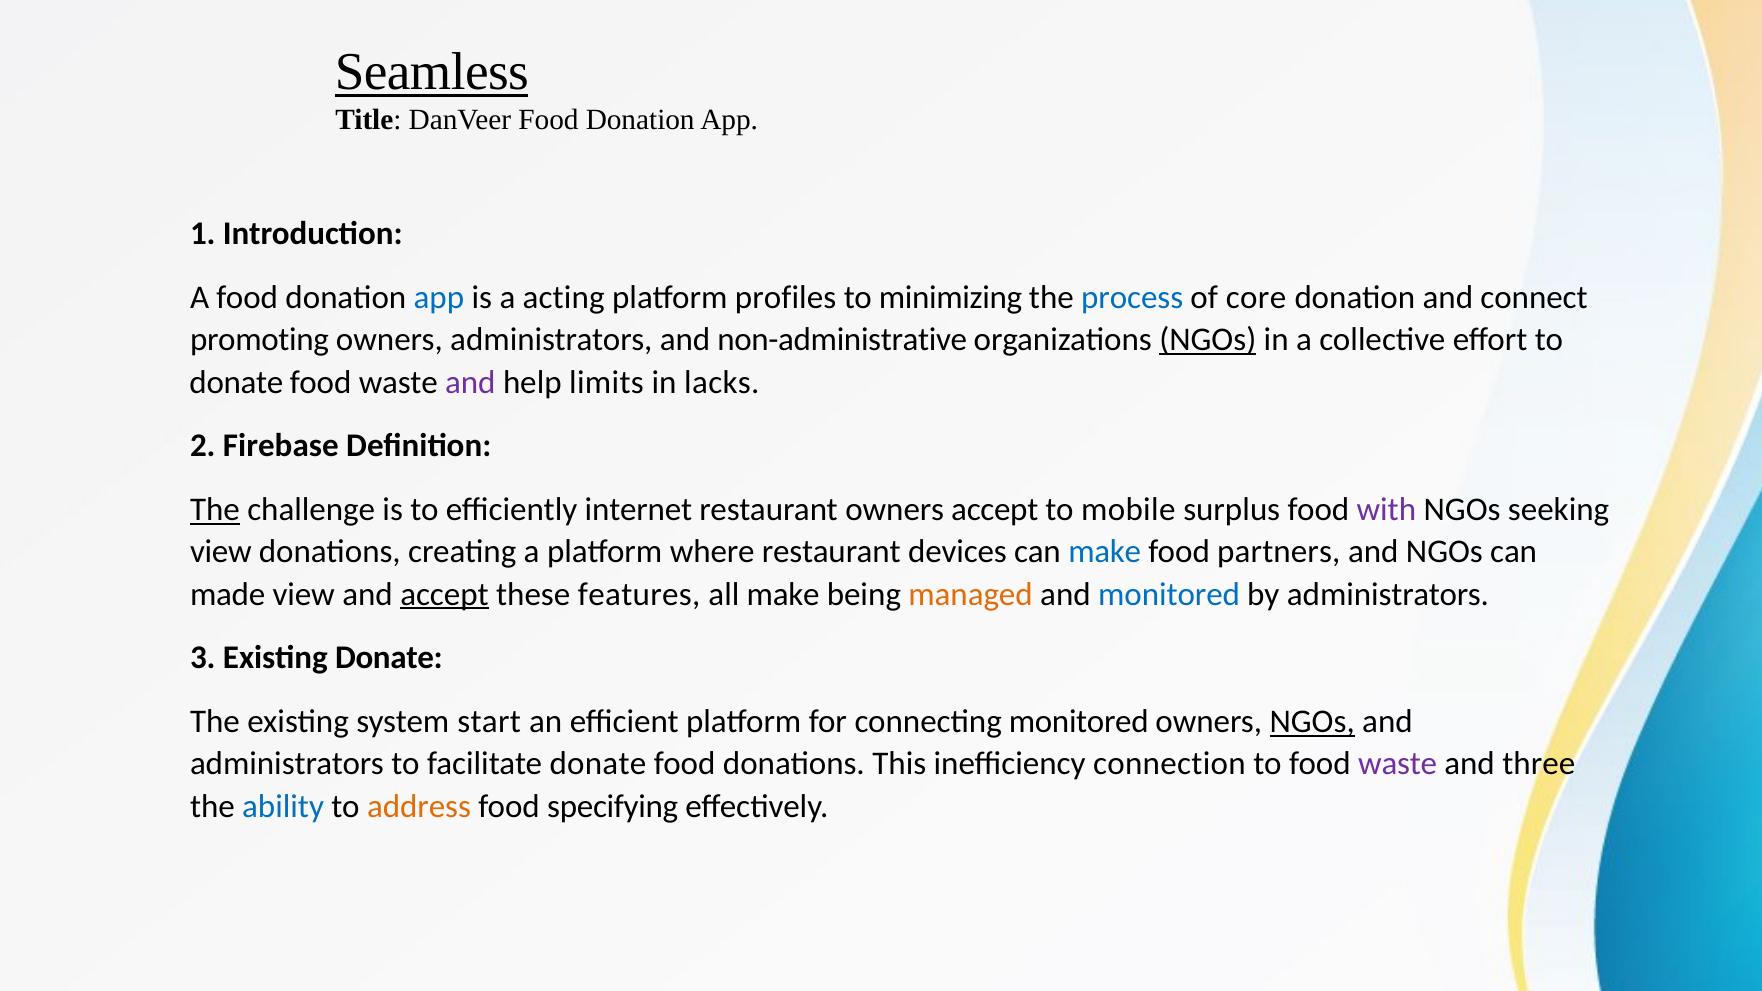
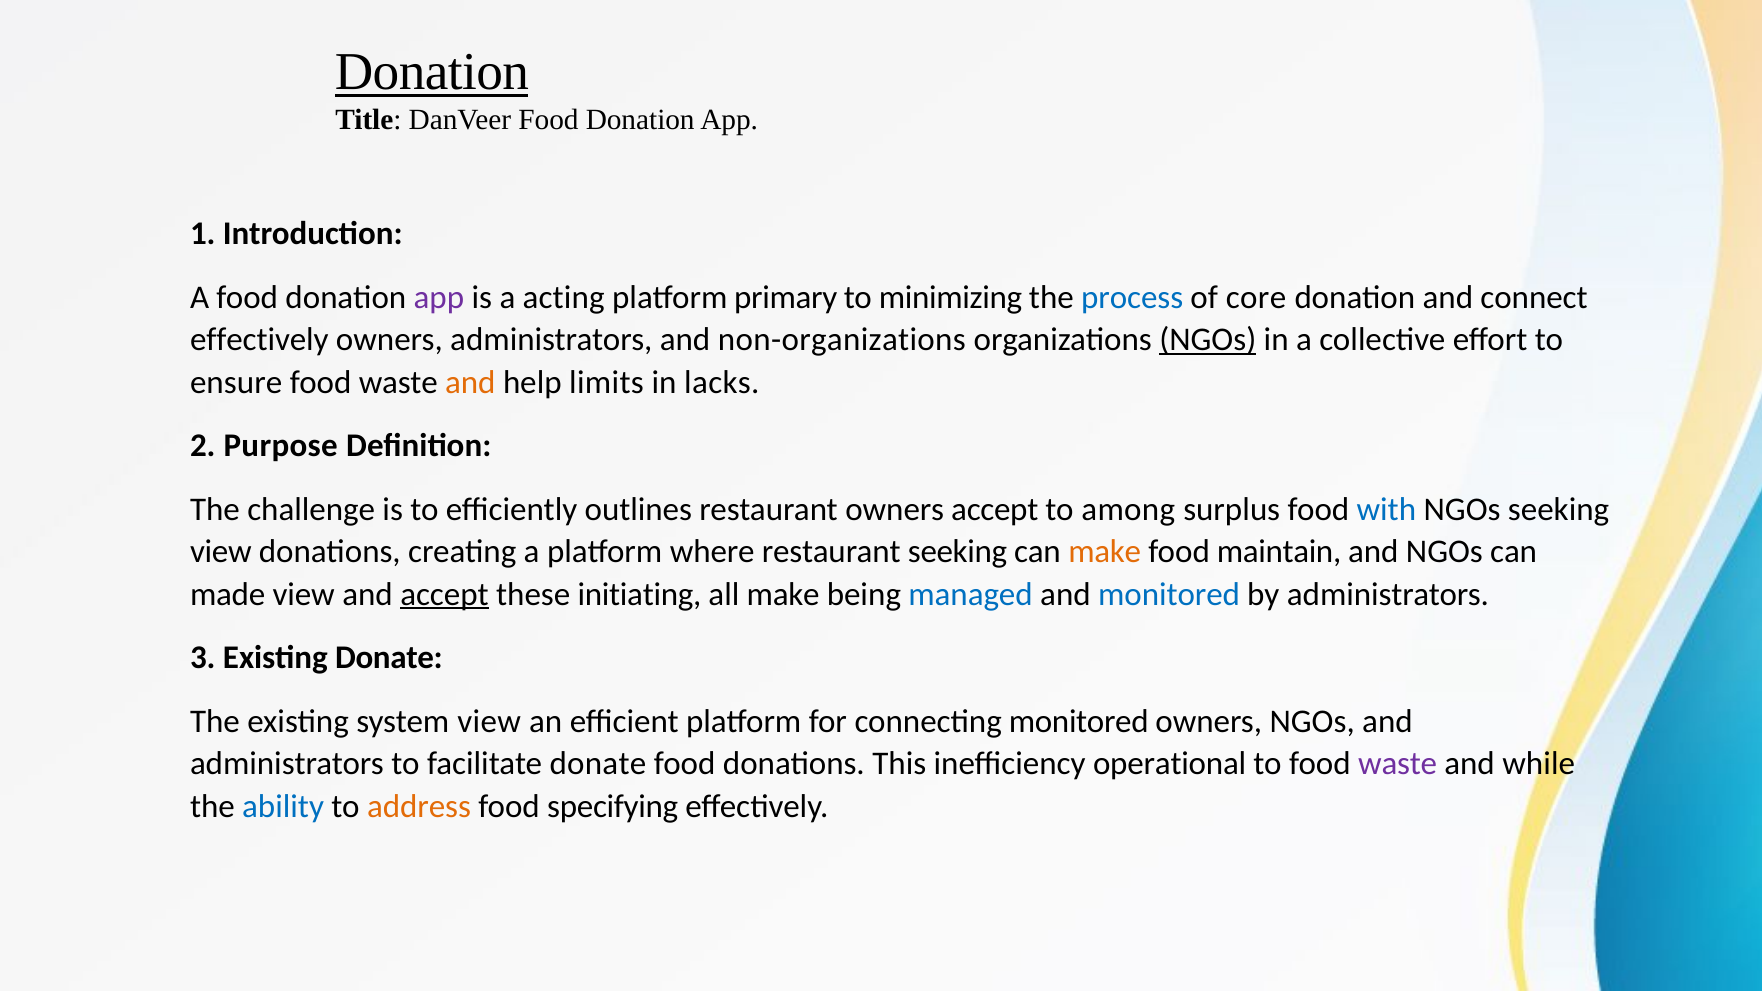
Seamless at (432, 72): Seamless -> Donation
app at (439, 297) colour: blue -> purple
profiles: profiles -> primary
promoting at (259, 340): promoting -> effectively
non-administrative: non-administrative -> non-organizations
donate at (236, 382): donate -> ensure
and at (470, 382) colour: purple -> orange
Firebase: Firebase -> Purpose
The at (215, 510) underline: present -> none
internet: internet -> outlines
mobile: mobile -> among
with colour: purple -> blue
restaurant devices: devices -> seeking
make at (1105, 552) colour: blue -> orange
partners: partners -> maintain
features: features -> initiating
managed colour: orange -> blue
system start: start -> view
NGOs at (1312, 722) underline: present -> none
connection: connection -> operational
three: three -> while
